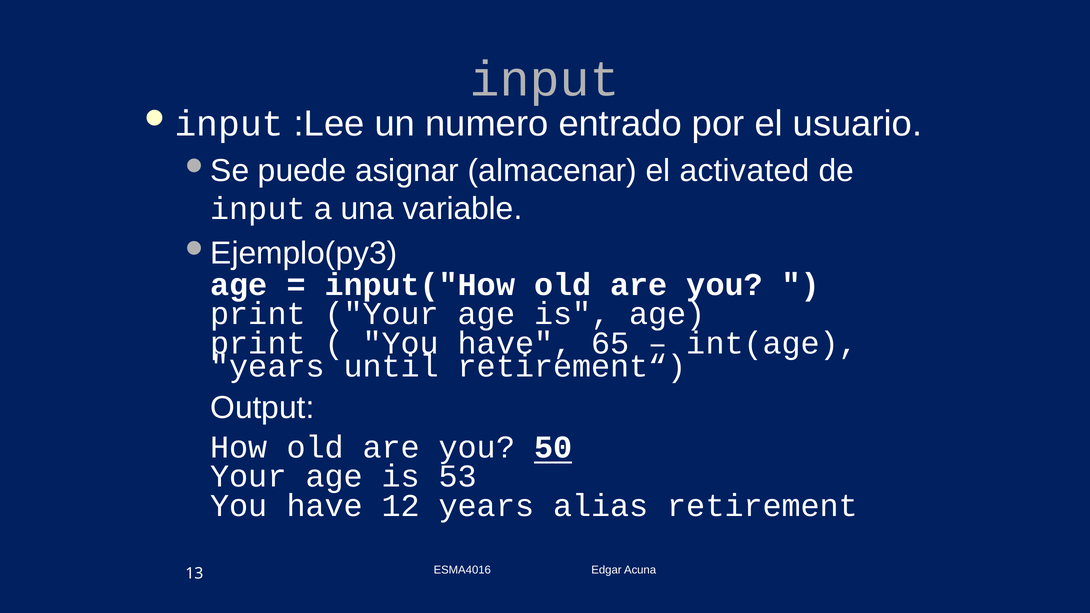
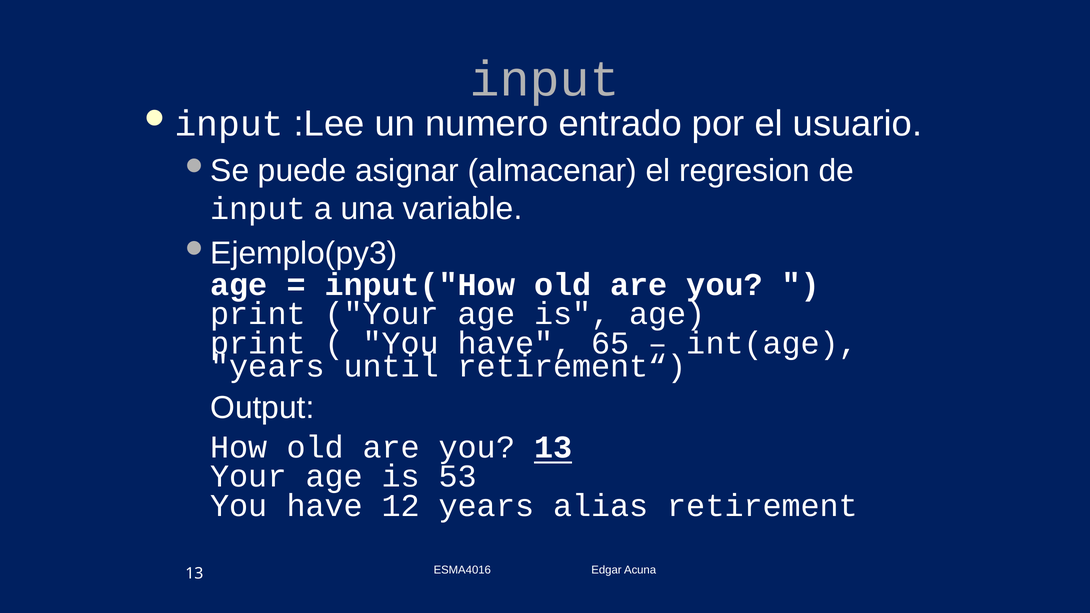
activated: activated -> regresion
you 50: 50 -> 13
